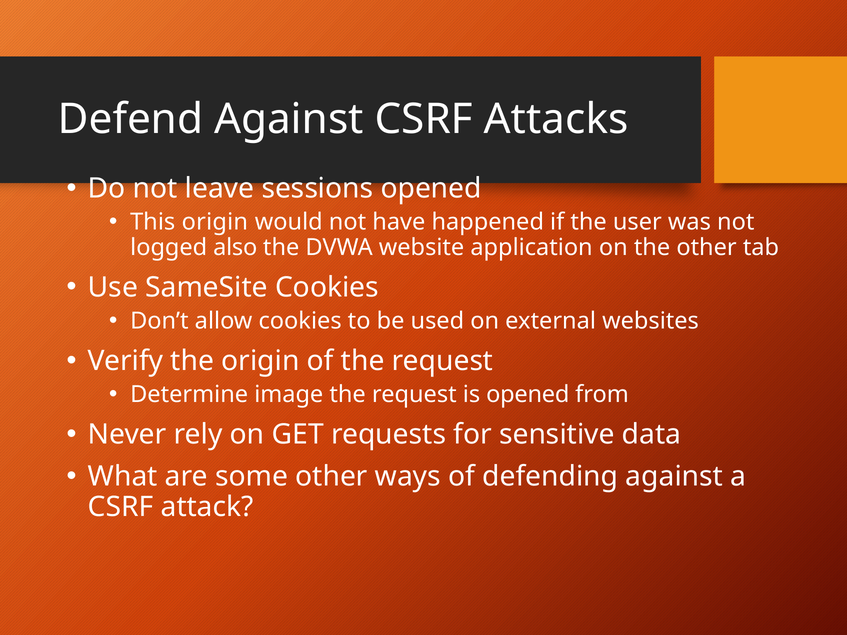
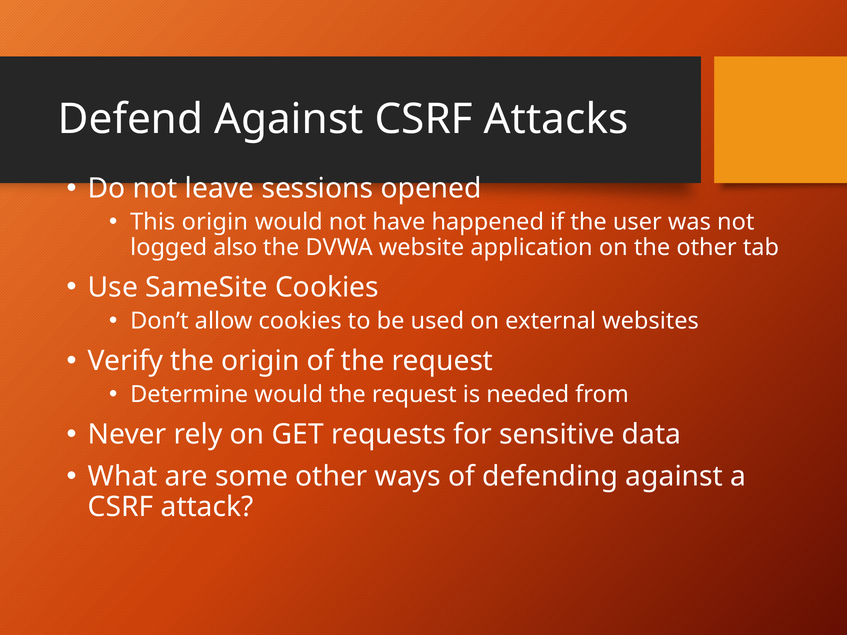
Determine image: image -> would
is opened: opened -> needed
